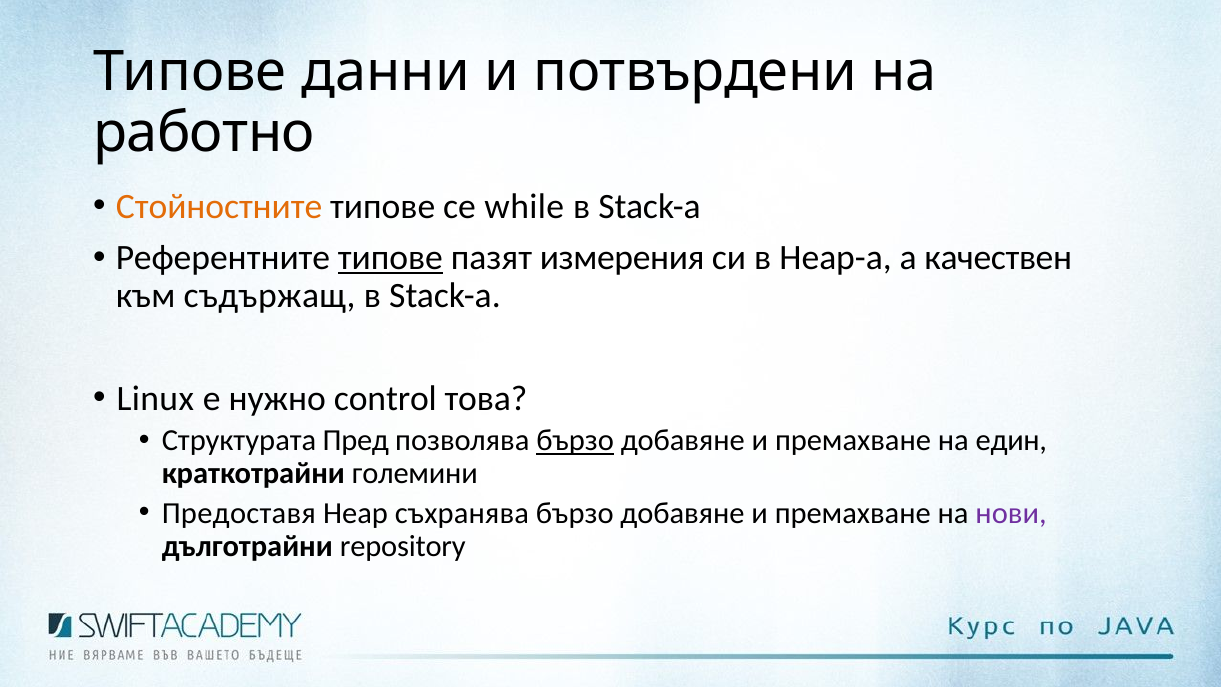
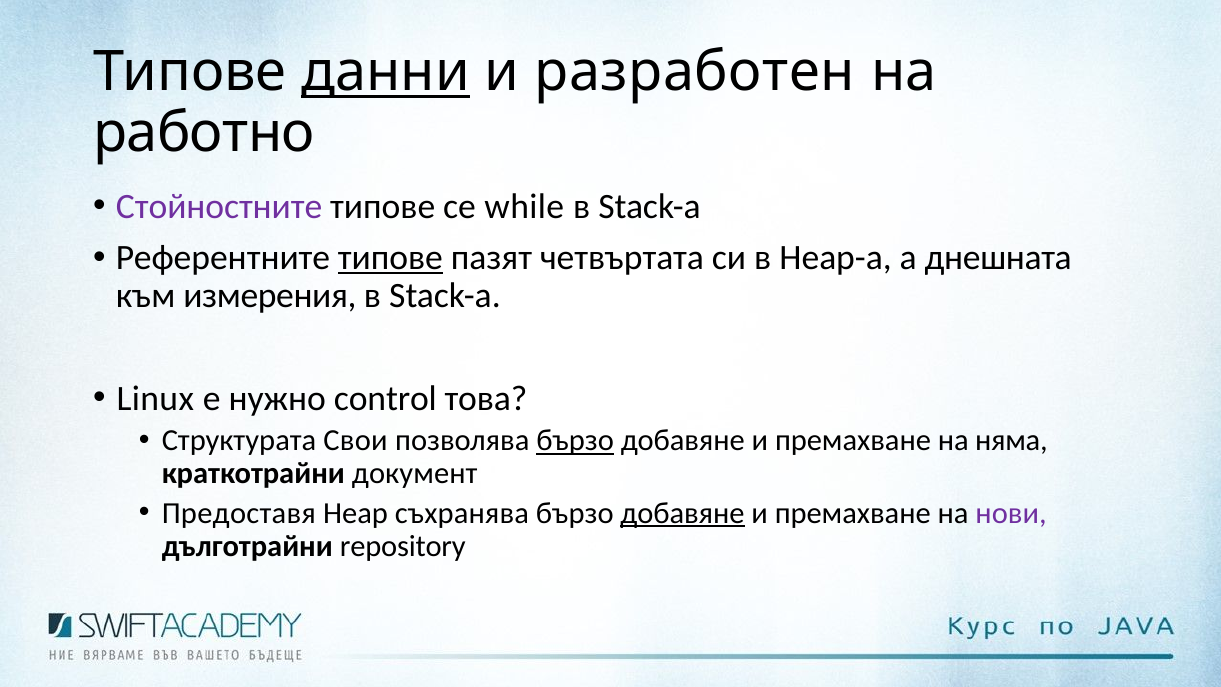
данни underline: none -> present
потвърдени: потвърдени -> разработен
Стойностните colour: orange -> purple
измерения: измерения -> четвъртата
качествен: качествен -> днешната
съдържащ: съдържащ -> измерения
Пред: Пред -> Свои
един: един -> няма
големини: големини -> документ
добавяне at (683, 513) underline: none -> present
